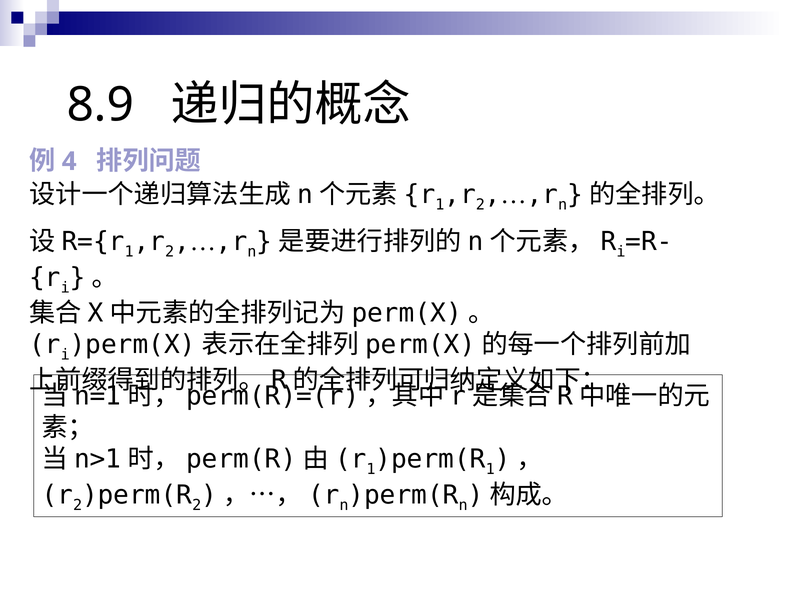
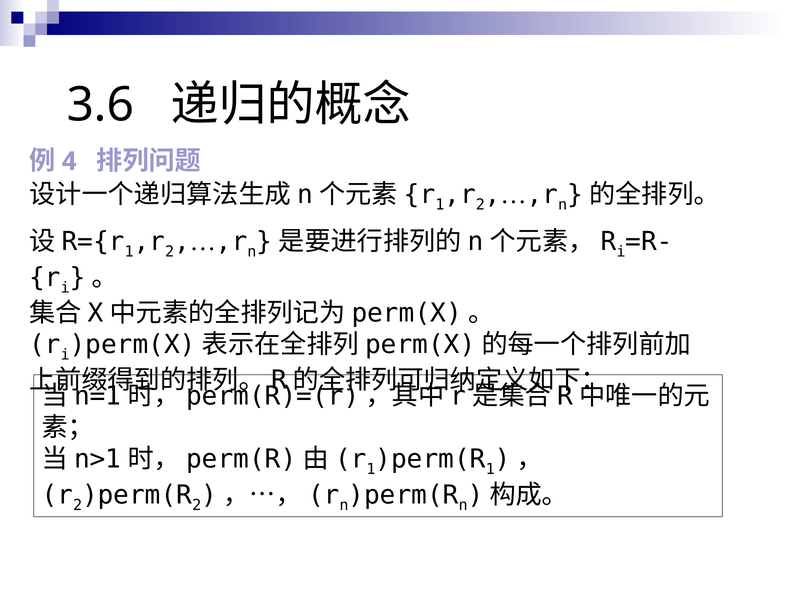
8.9: 8.9 -> 3.6
